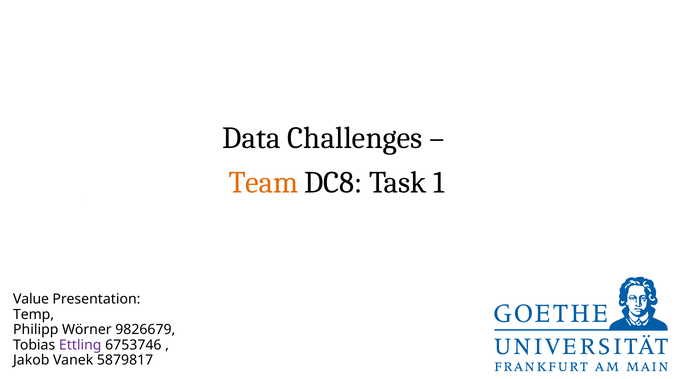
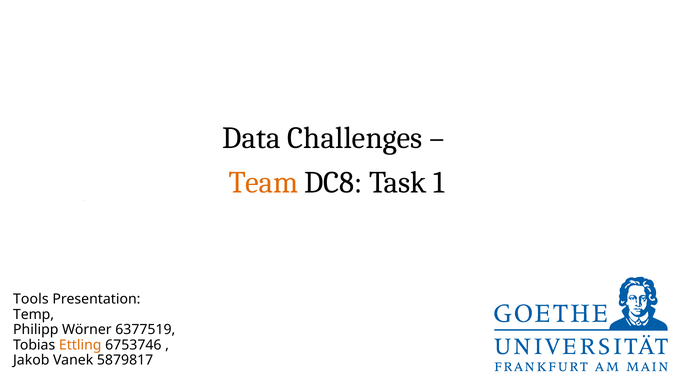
Value: Value -> Tools
9826679: 9826679 -> 6377519
Ettling colour: purple -> orange
